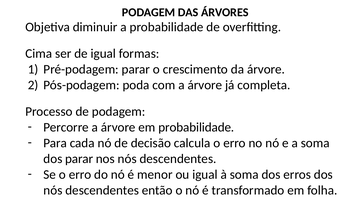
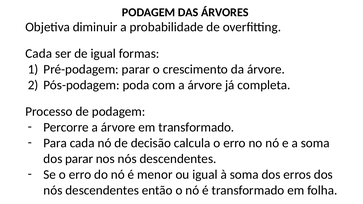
Cima at (39, 54): Cima -> Cada
em probabilidade: probabilidade -> transformado
